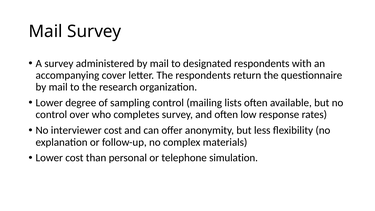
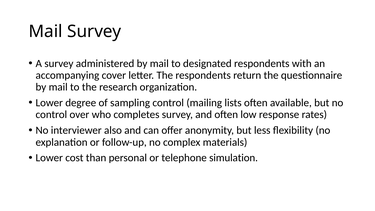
interviewer cost: cost -> also
